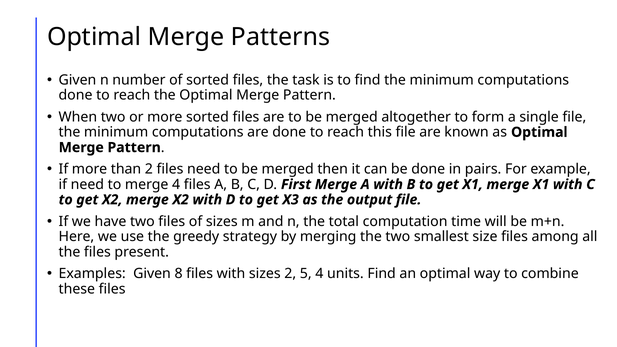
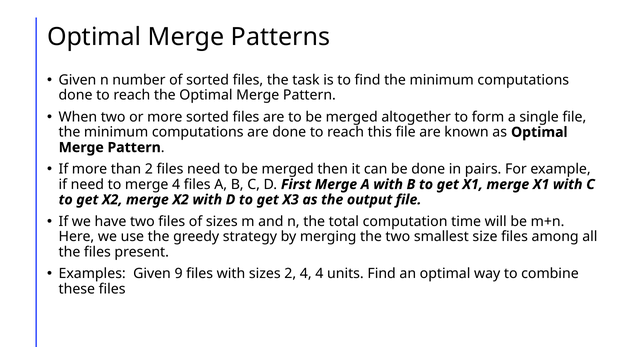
8: 8 -> 9
2 5: 5 -> 4
